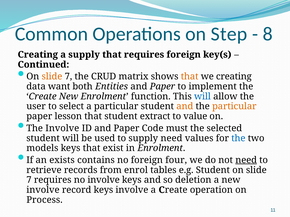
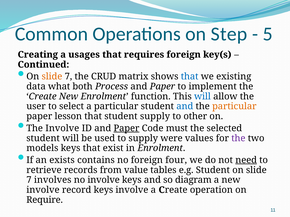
8: 8 -> 5
a supply: supply -> usages
that at (190, 77) colour: orange -> blue
we creating: creating -> existing
want: want -> what
Entities: Entities -> Process
and at (185, 107) colour: orange -> blue
student extract: extract -> supply
value: value -> other
Paper at (126, 128) underline: none -> present
supply need: need -> were
the at (238, 138) colour: blue -> purple
enrol: enrol -> value
7 requires: requires -> involves
deletion: deletion -> diagram
Process: Process -> Require
